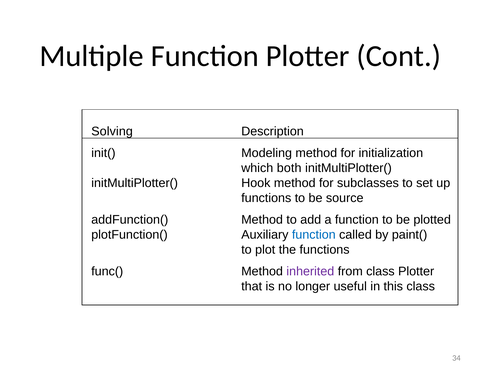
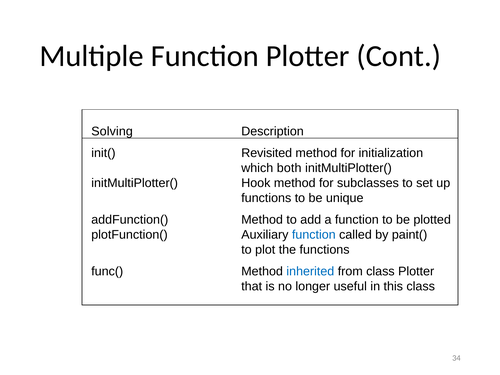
Modeling: Modeling -> Revisited
source: source -> unique
inherited colour: purple -> blue
